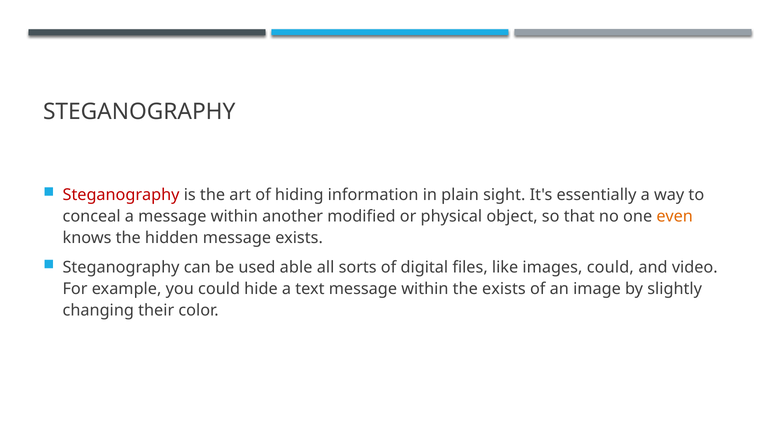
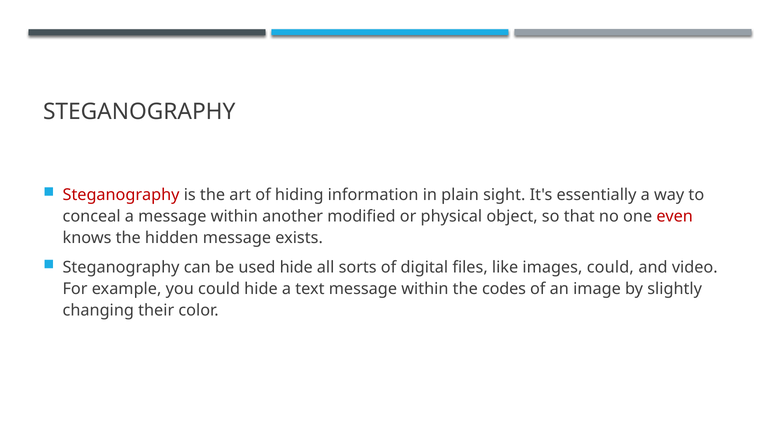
even colour: orange -> red
used able: able -> hide
the exists: exists -> codes
